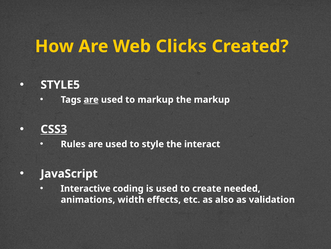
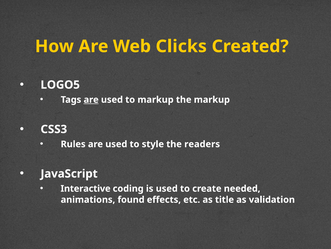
STYLE5: STYLE5 -> LOGO5
CSS3 underline: present -> none
interact: interact -> readers
width: width -> found
also: also -> title
